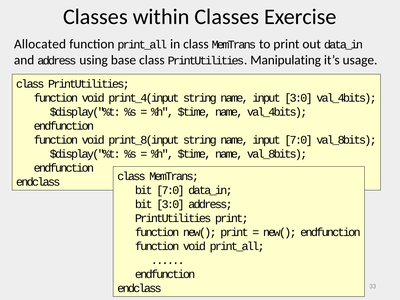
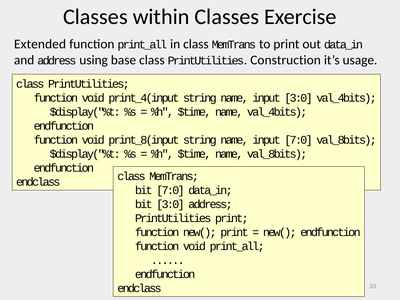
Allocated: Allocated -> Extended
Manipulating: Manipulating -> Construction
